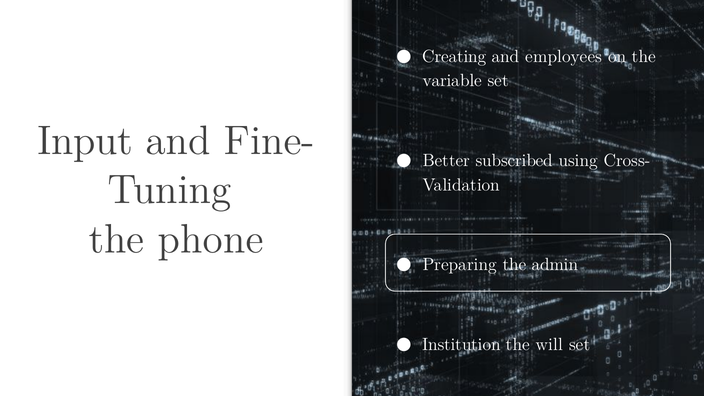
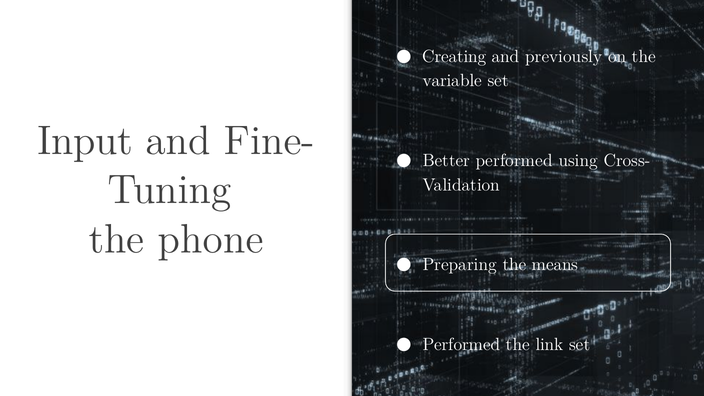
employees: employees -> previously
Better subscribed: subscribed -> performed
admin: admin -> means
Institution at (461, 344): Institution -> Performed
will: will -> link
